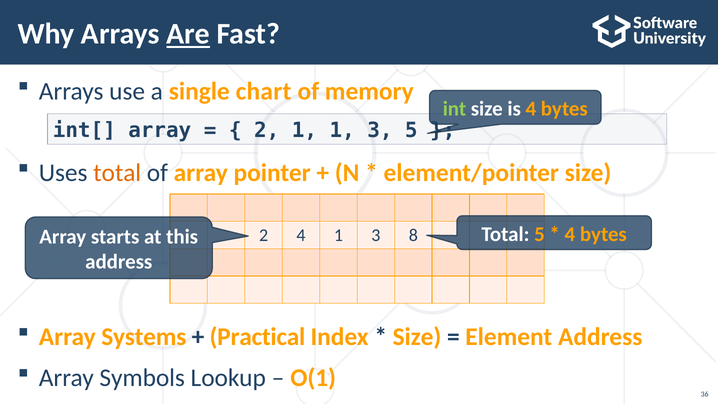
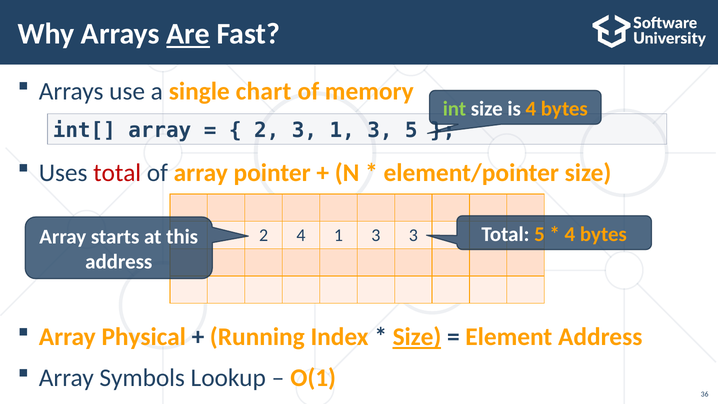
2 1: 1 -> 3
total at (117, 173) colour: orange -> red
3 8: 8 -> 3
Systems: Systems -> Physical
Practical: Practical -> Running
Size at (417, 337) underline: none -> present
